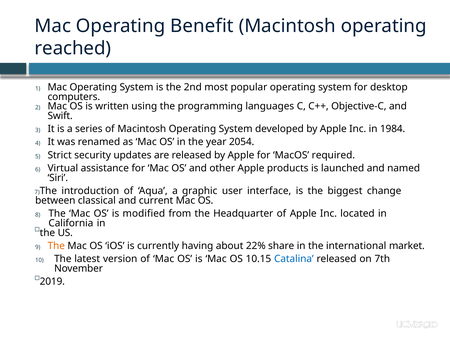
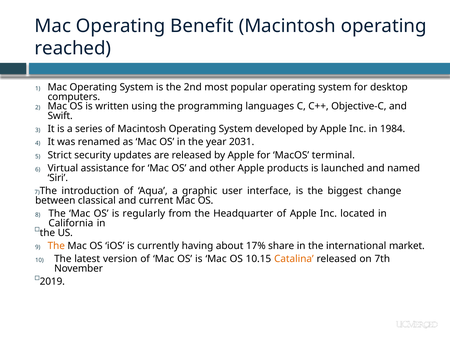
2054: 2054 -> 2031
required: required -> terminal
modified: modified -> regularly
22%: 22% -> 17%
Catalina colour: blue -> orange
